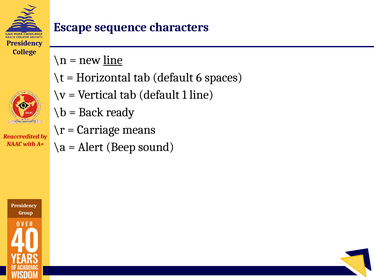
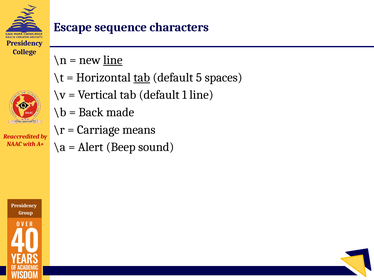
tab at (142, 78) underline: none -> present
6: 6 -> 5
ready: ready -> made
